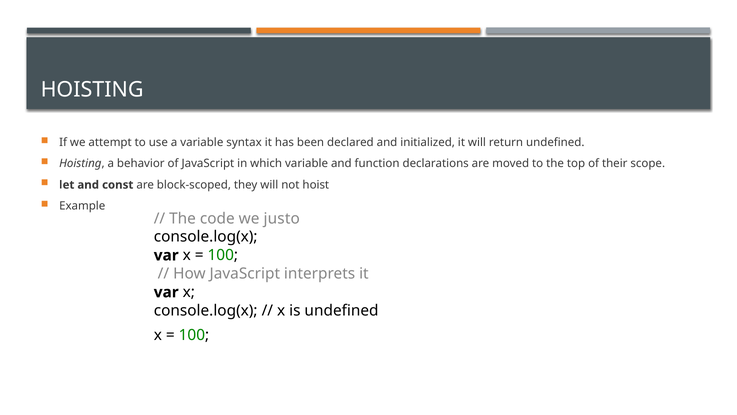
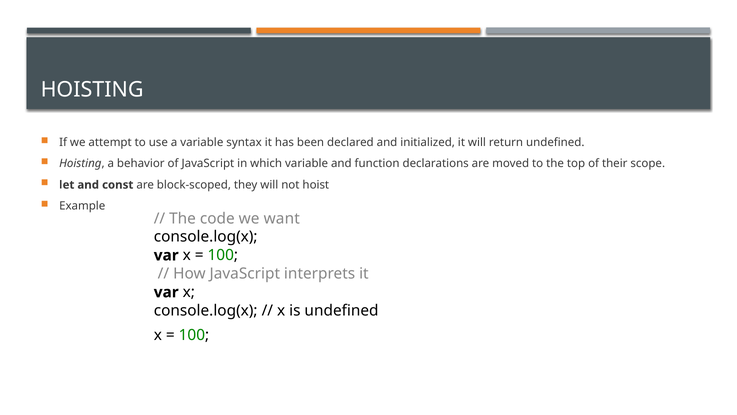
justo: justo -> want
